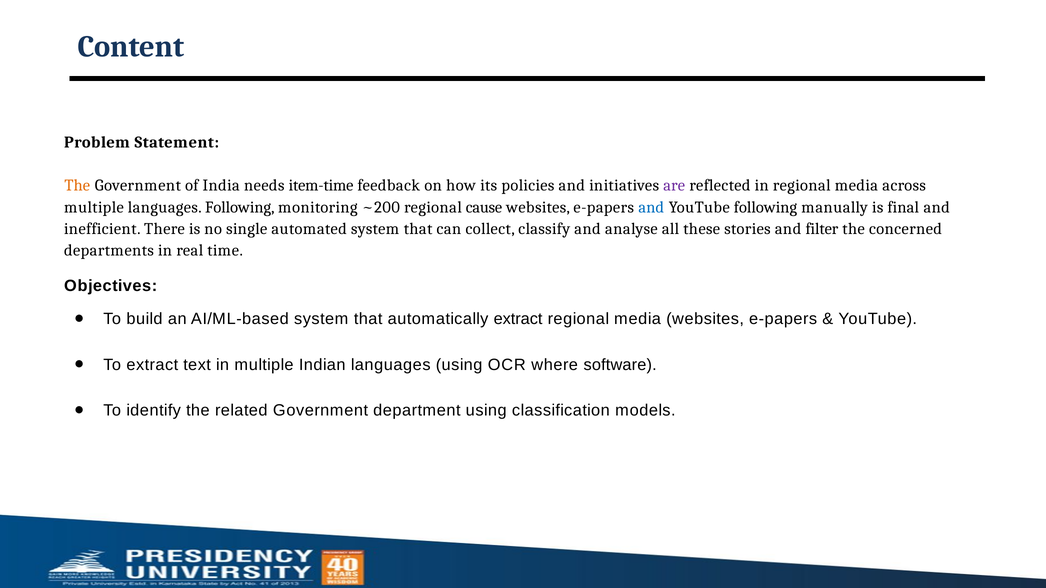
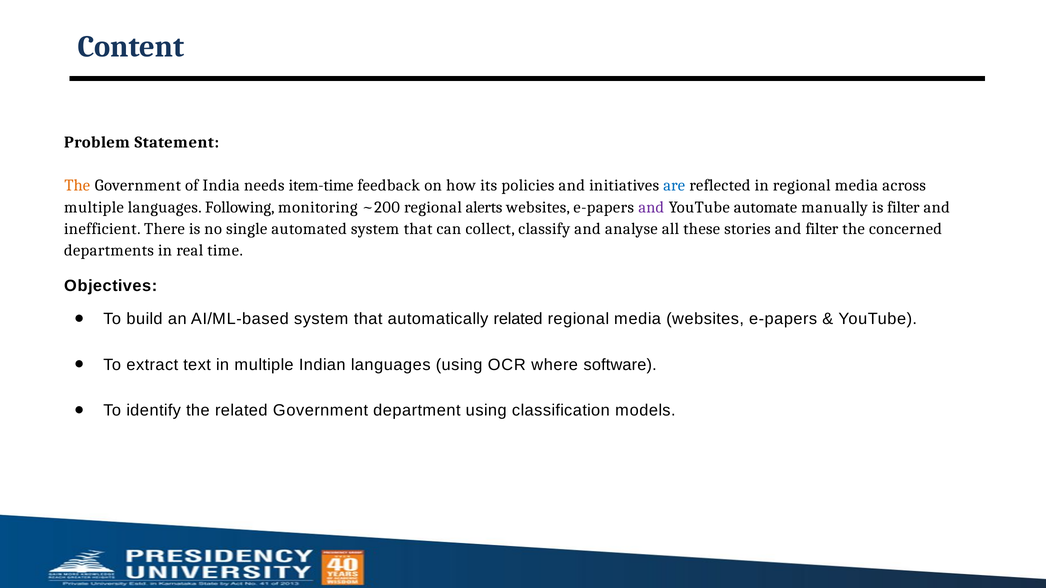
are colour: purple -> blue
cause: cause -> alerts
and at (651, 207) colour: blue -> purple
YouTube following: following -> automate
is final: final -> filter
automatically extract: extract -> related
